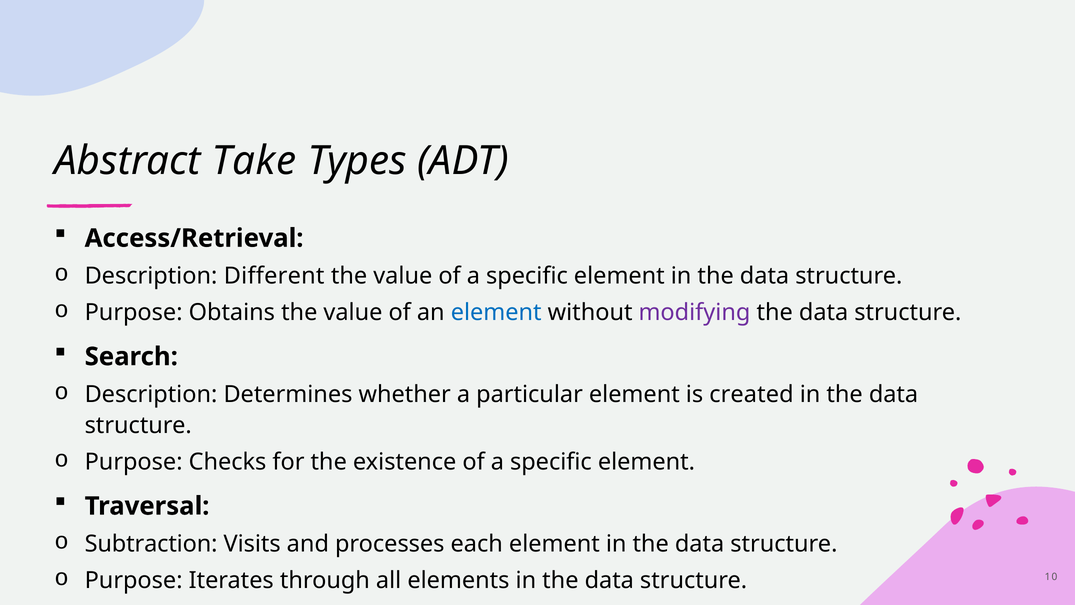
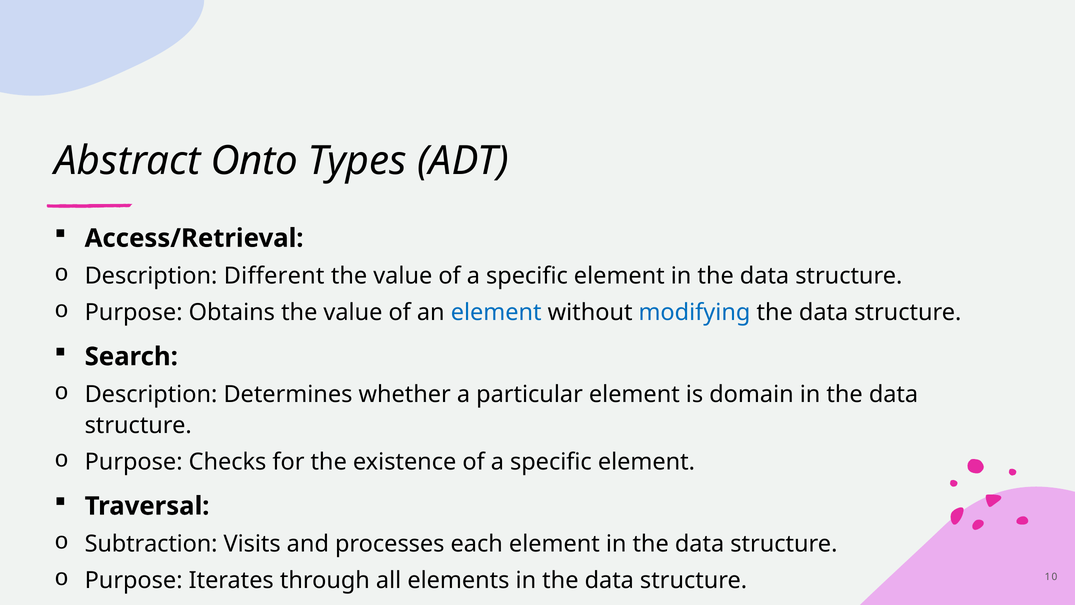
Take: Take -> Onto
modifying colour: purple -> blue
created: created -> domain
